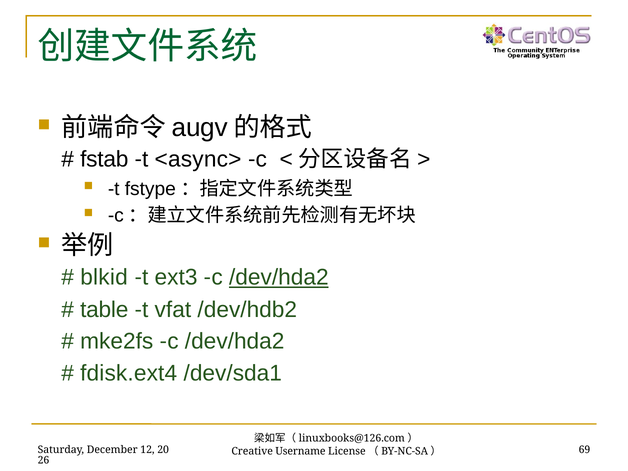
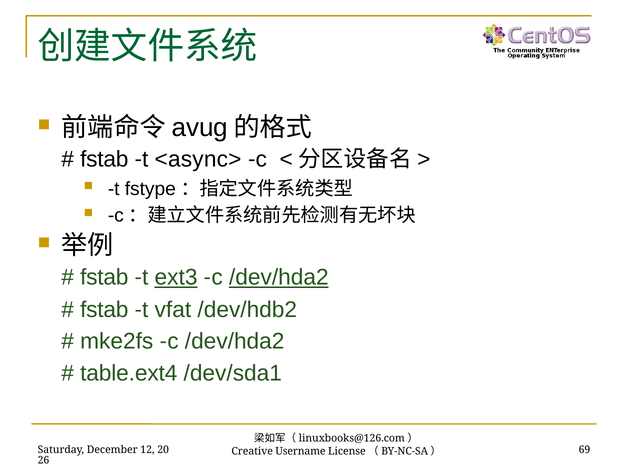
augv: augv -> avug
blkid at (104, 277): blkid -> fstab
ext3 underline: none -> present
table at (104, 310): table -> fstab
fdisk.ext4: fdisk.ext4 -> table.ext4
